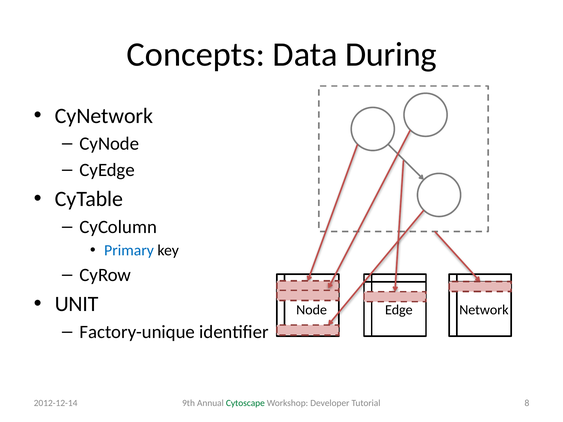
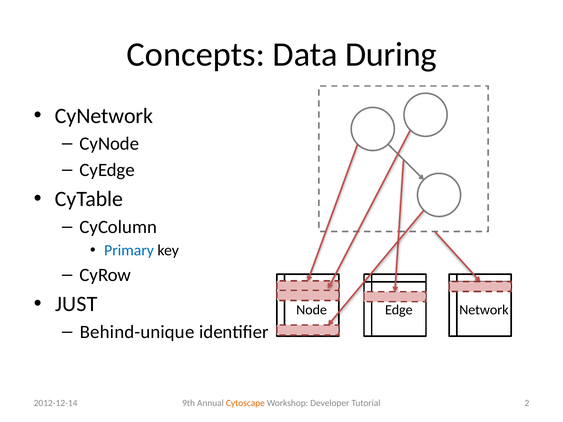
UNIT: UNIT -> JUST
Factory-unique: Factory-unique -> Behind-unique
Cytoscape colour: green -> orange
8: 8 -> 2
